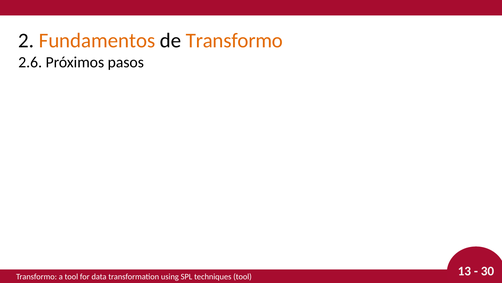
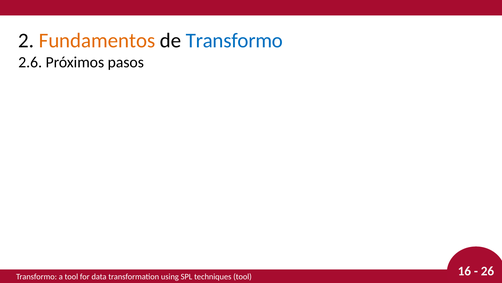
Transformo at (234, 40) colour: orange -> blue
13: 13 -> 16
30: 30 -> 26
